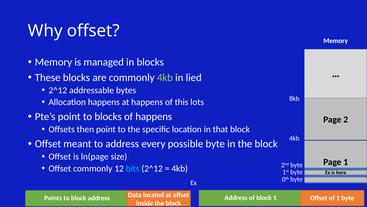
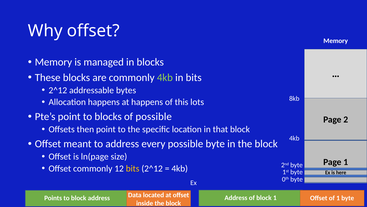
in lied: lied -> bits
of happens: happens -> possible
bits at (133, 168) colour: light blue -> yellow
